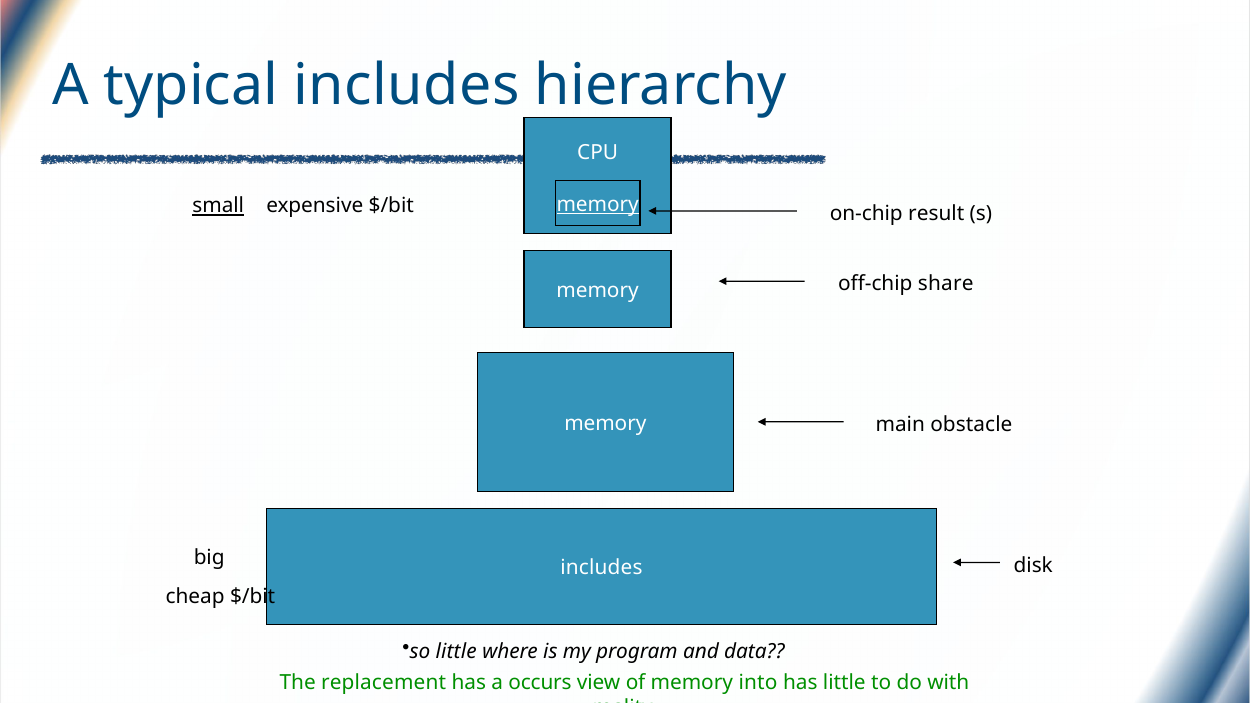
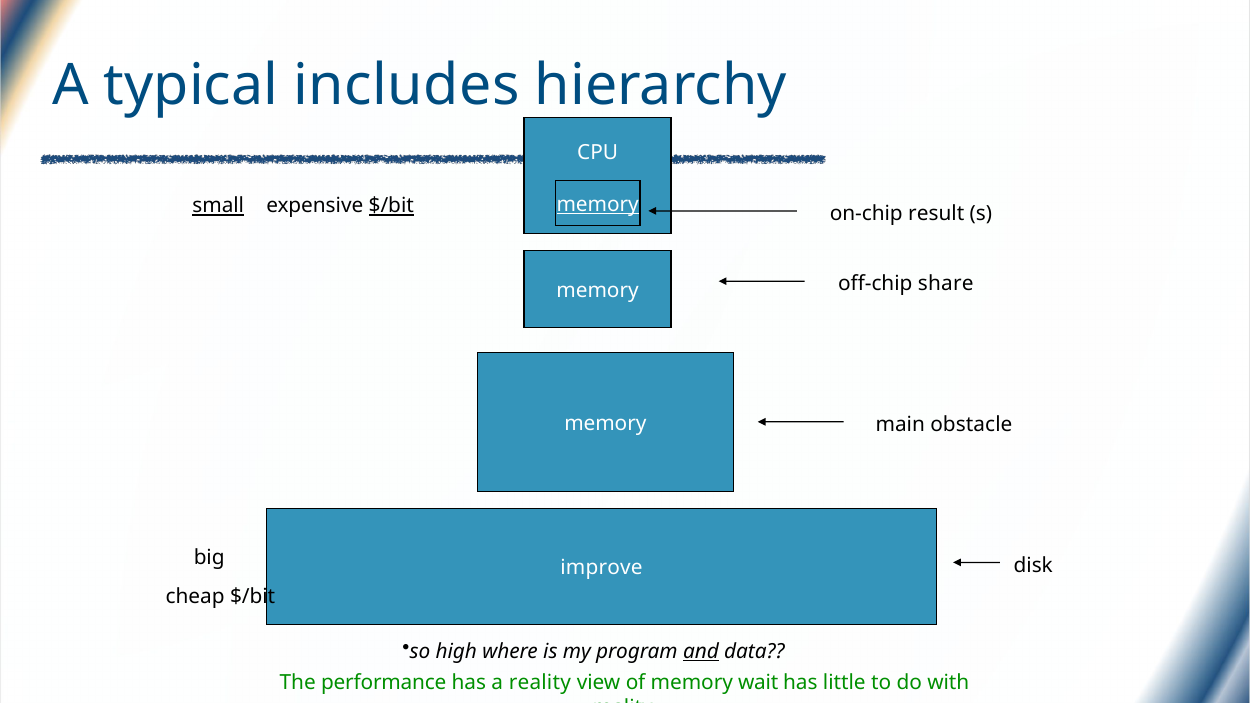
$/bit at (391, 206) underline: none -> present
includes at (601, 568): includes -> improve
so little: little -> high
and underline: none -> present
replacement: replacement -> performance
a occurs: occurs -> reality
into: into -> wait
